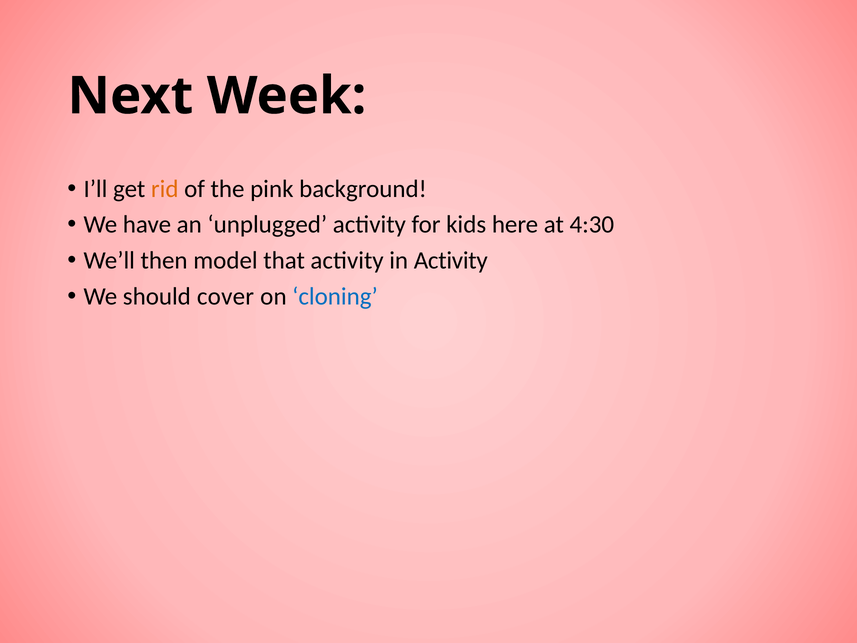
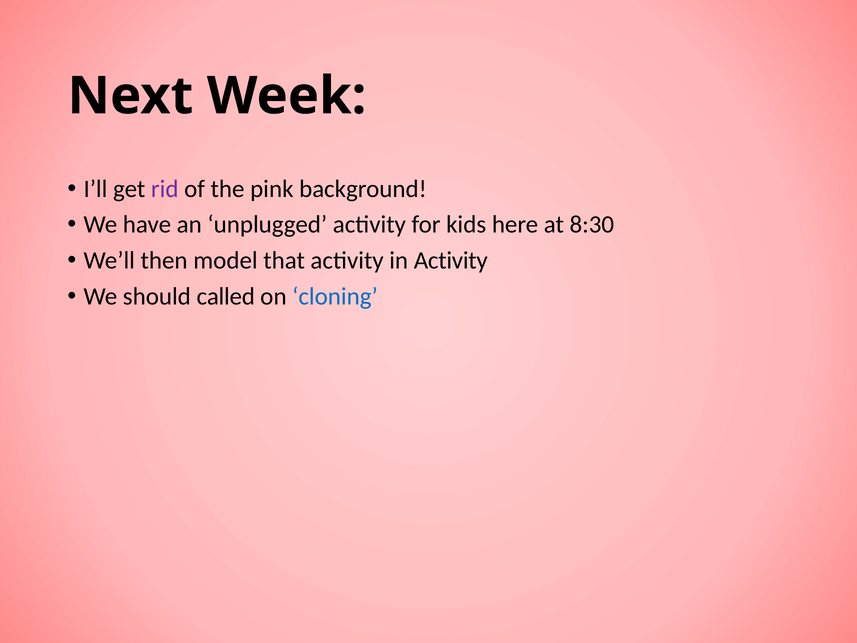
rid colour: orange -> purple
4:30: 4:30 -> 8:30
cover: cover -> called
